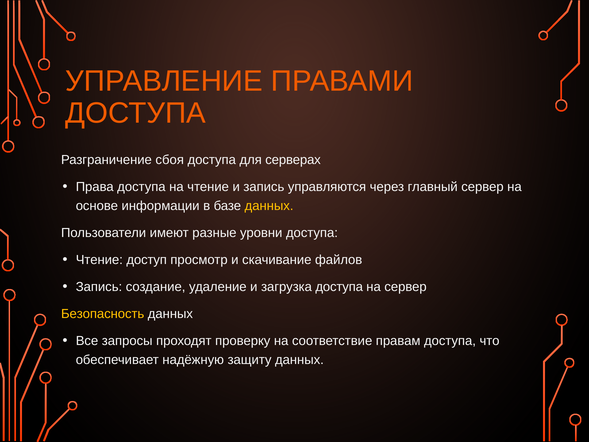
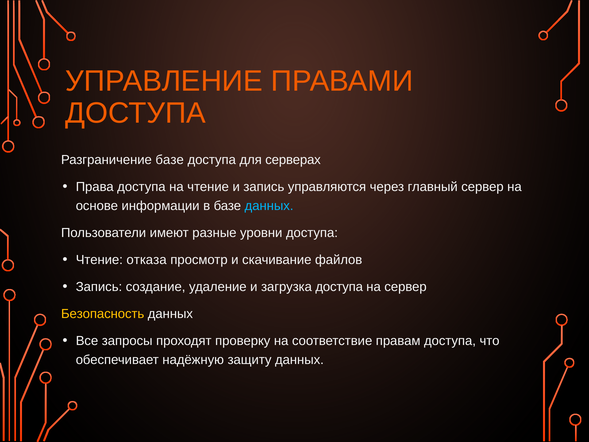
Разграничение сбоя: сбоя -> базе
данных at (269, 206) colour: yellow -> light blue
доступ: доступ -> отказа
